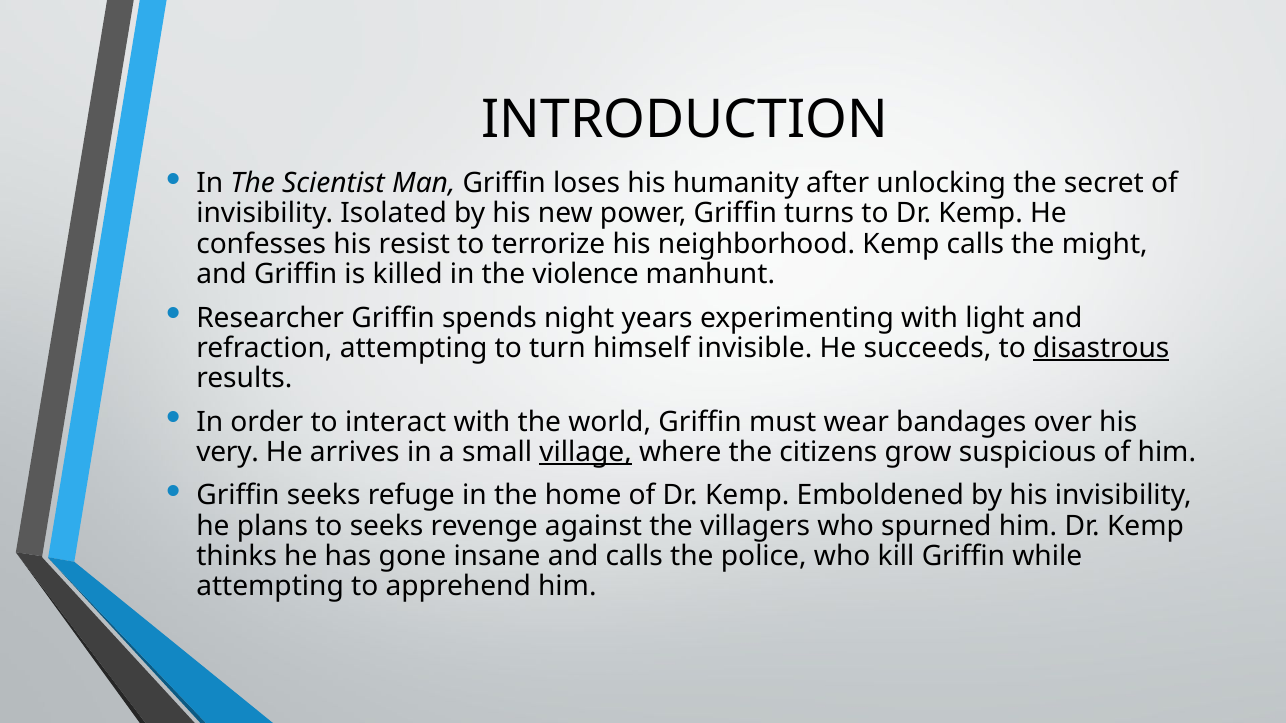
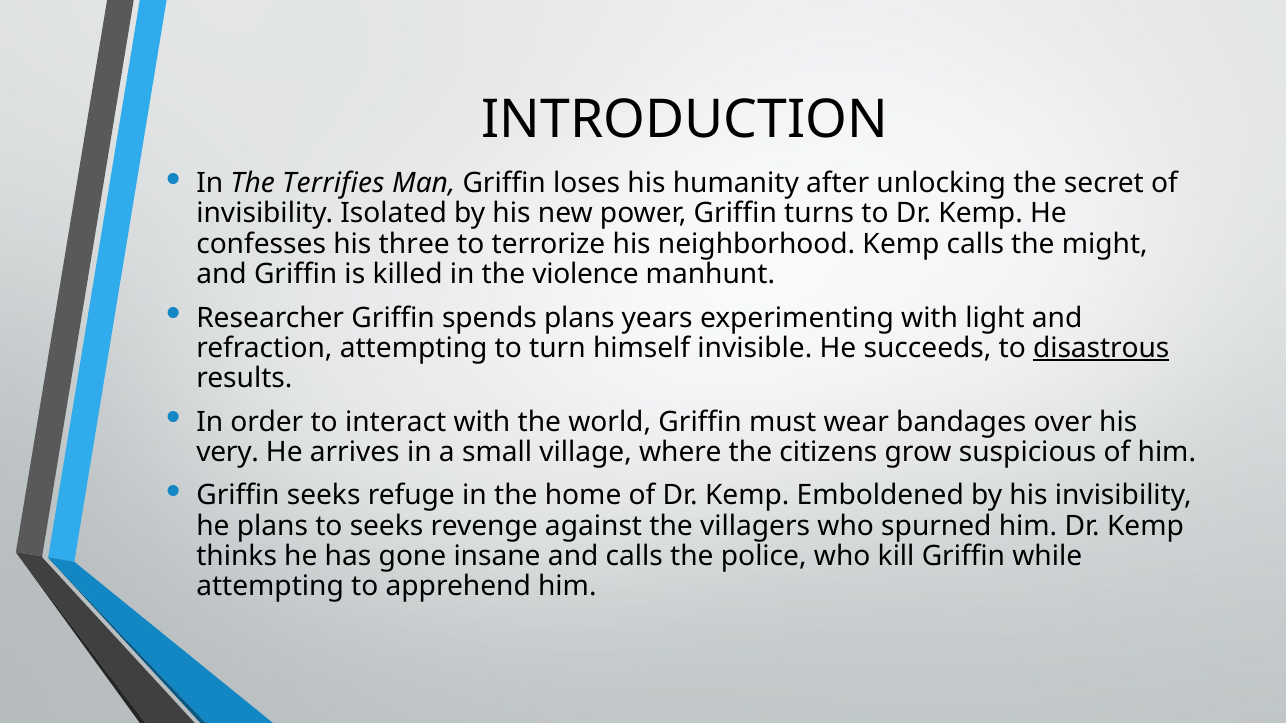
Scientist: Scientist -> Terrifies
resist: resist -> three
spends night: night -> plans
village underline: present -> none
